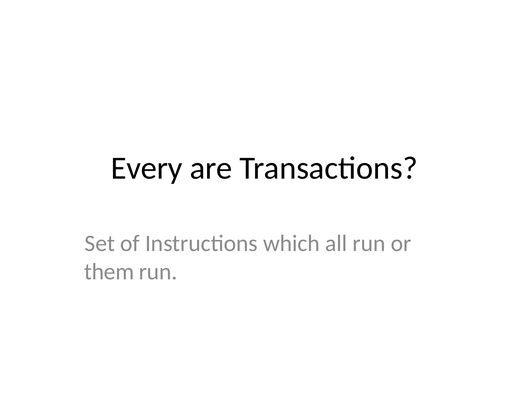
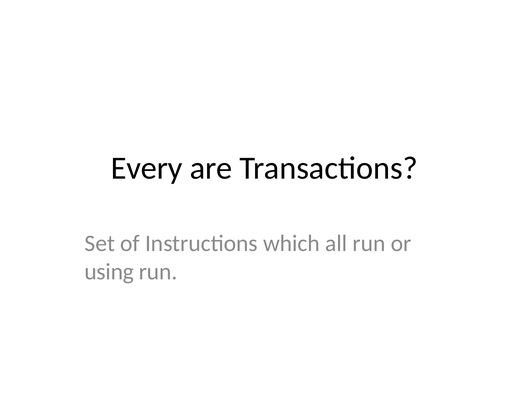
them: them -> using
